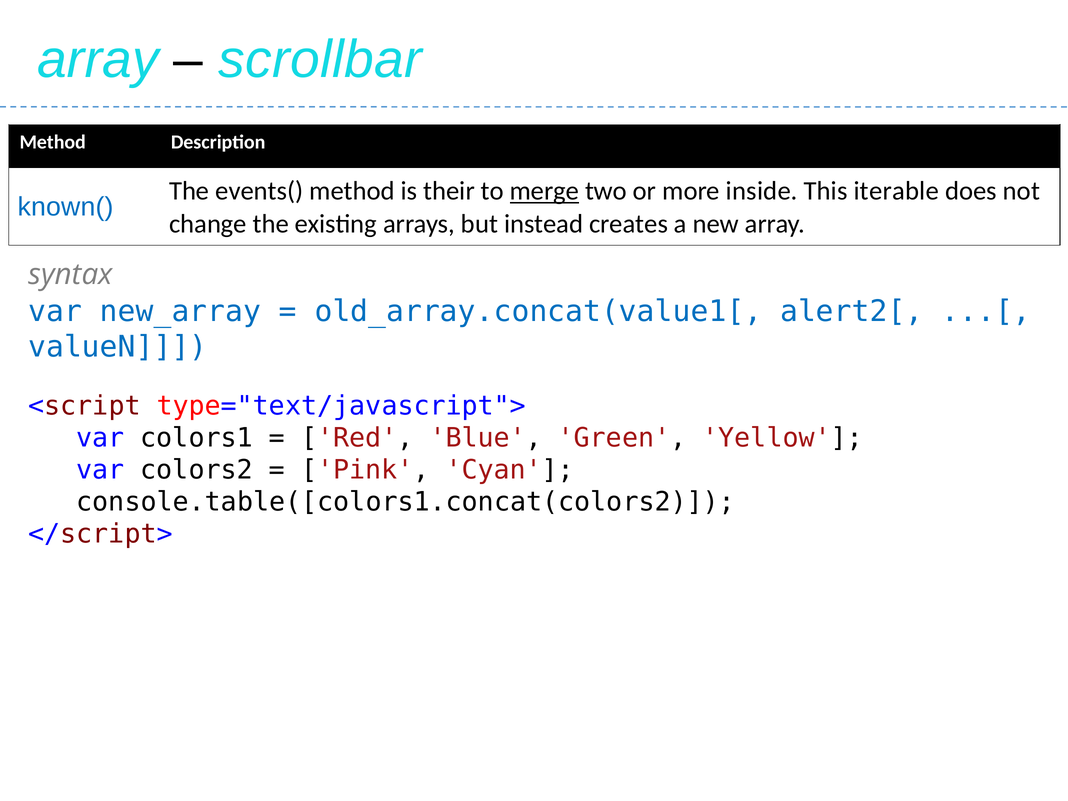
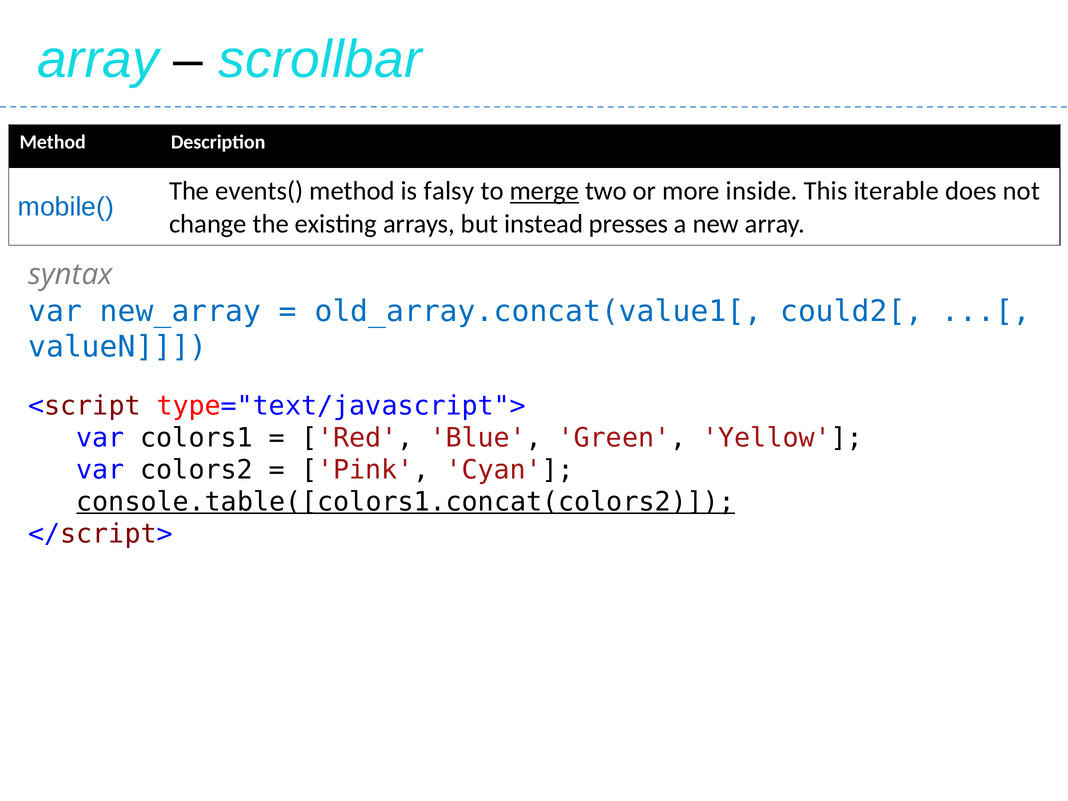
their: their -> falsy
known(: known( -> mobile(
creates: creates -> presses
alert2[: alert2[ -> could2[
console.table([colors1.concat(colors2 underline: none -> present
